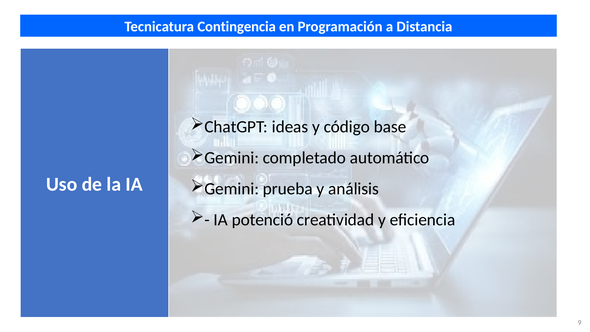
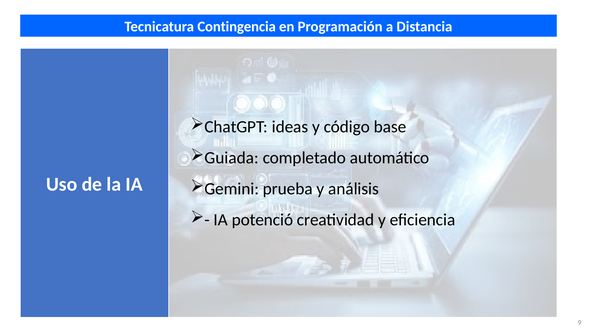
Gemini at (232, 158): Gemini -> Guiada
